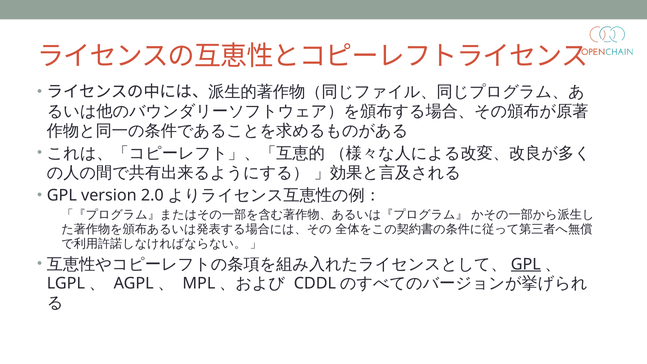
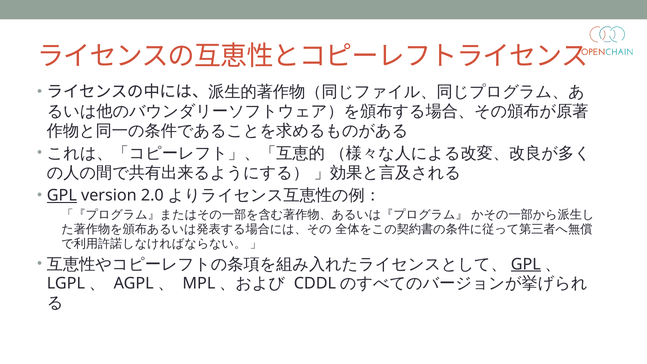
GPL at (62, 195) underline: none -> present
